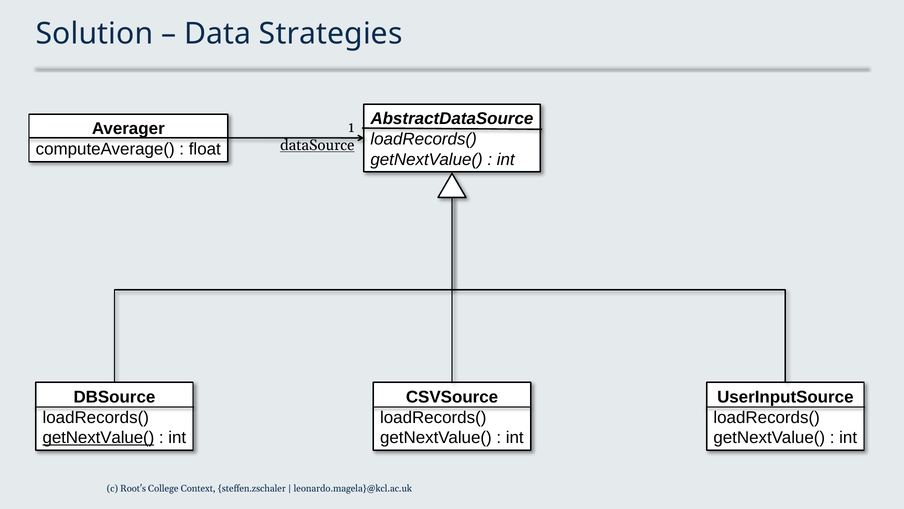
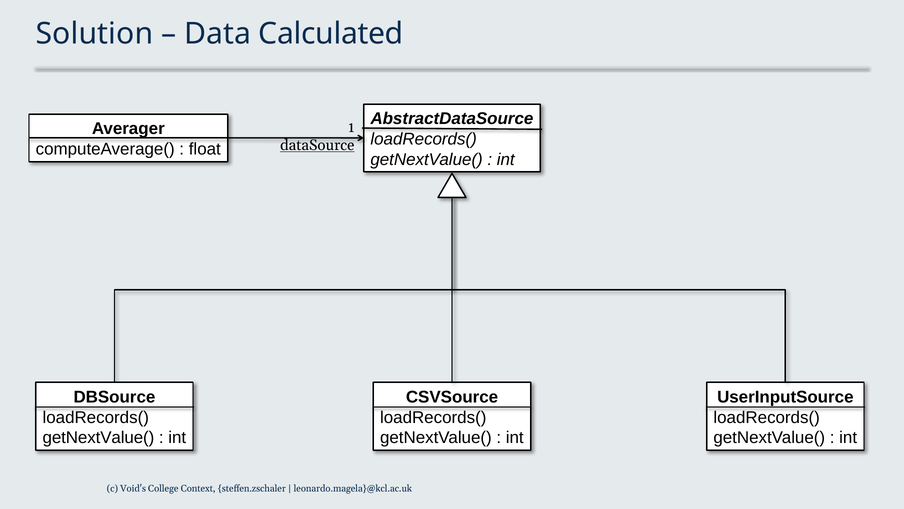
Strategies: Strategies -> Calculated
getNextValue( at (98, 437) underline: present -> none
Root's: Root's -> Void's
